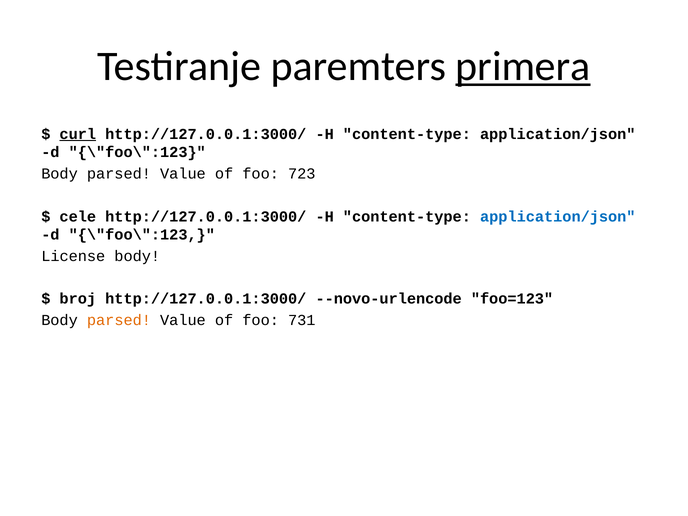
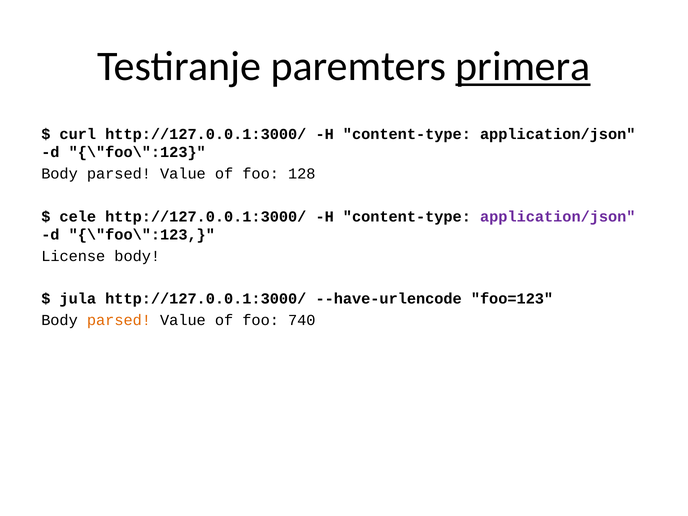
curl underline: present -> none
723: 723 -> 128
application/json at (558, 216) colour: blue -> purple
broj: broj -> jula
--novo-urlencode: --novo-urlencode -> --have-urlencode
731: 731 -> 740
